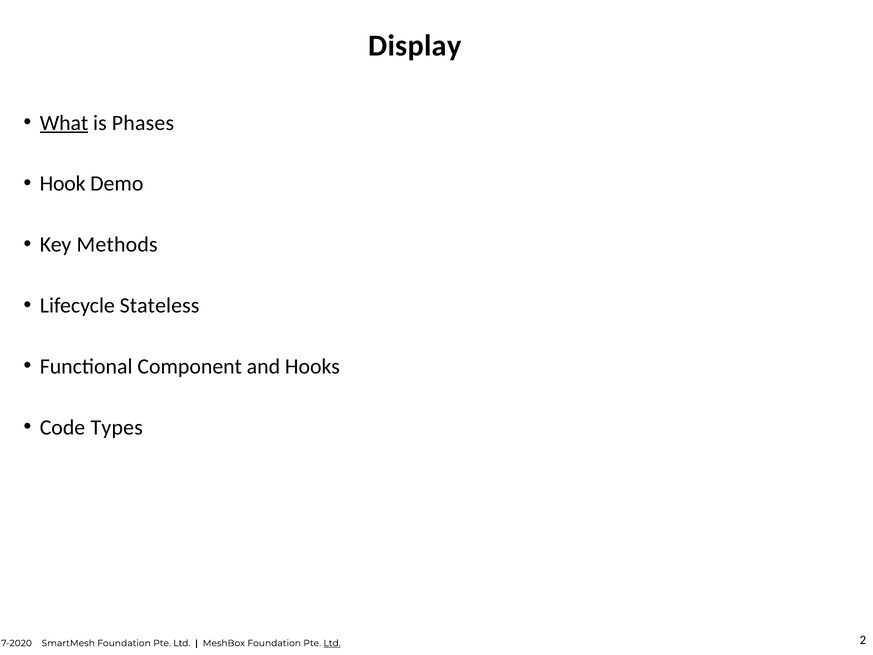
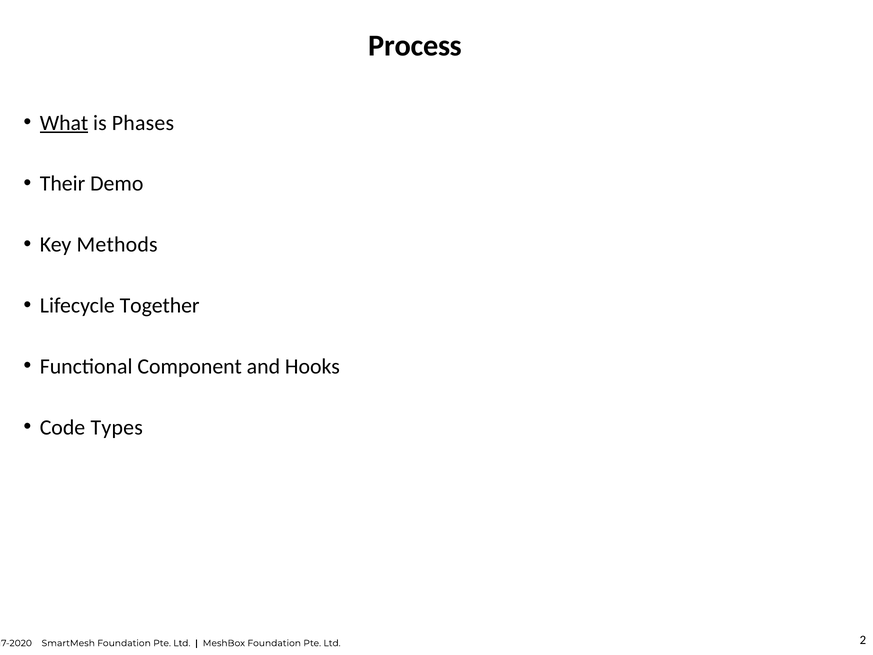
Display: Display -> Process
Hook: Hook -> Their
Stateless: Stateless -> Together
Ltd at (332, 643) underline: present -> none
